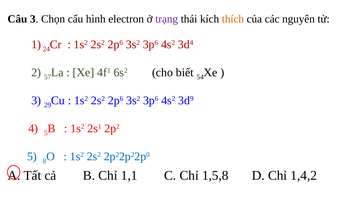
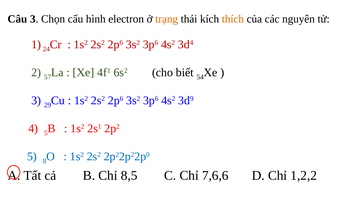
trạng colour: purple -> orange
1,1: 1,1 -> 8,5
1,5,8: 1,5,8 -> 7,6,6
1,4,2: 1,4,2 -> 1,2,2
